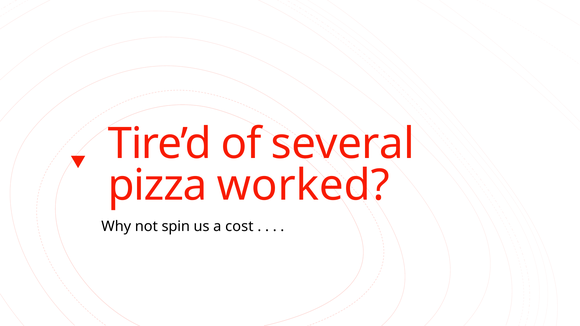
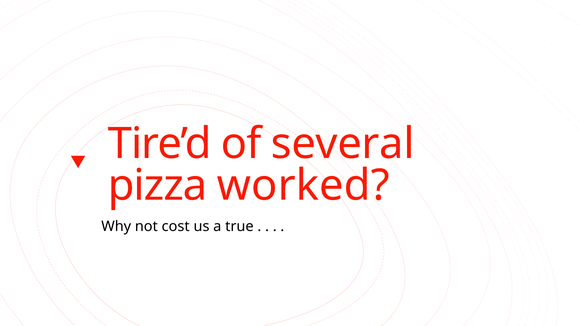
spin: spin -> cost
cost: cost -> true
